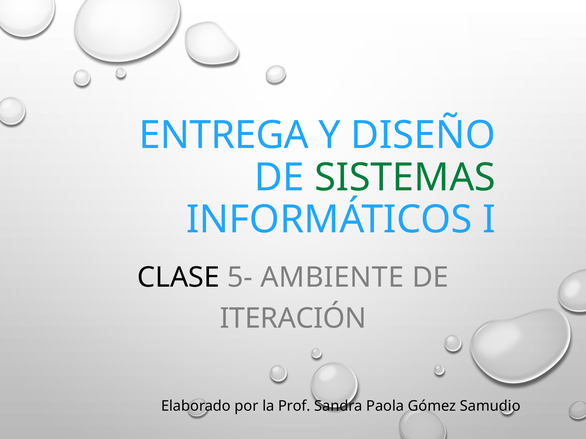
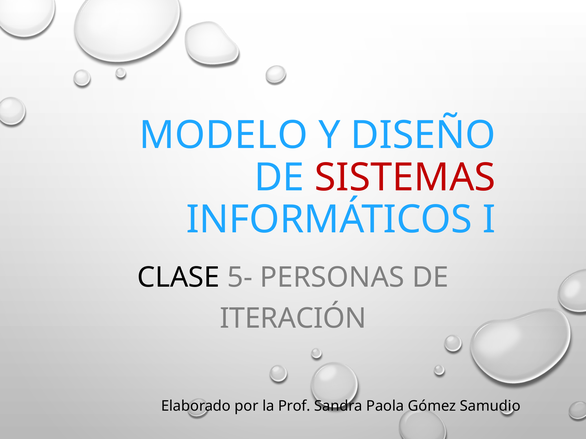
ENTREGA: ENTREGA -> MODELO
SISTEMAS colour: green -> red
AMBIENTE: AMBIENTE -> PERSONAS
